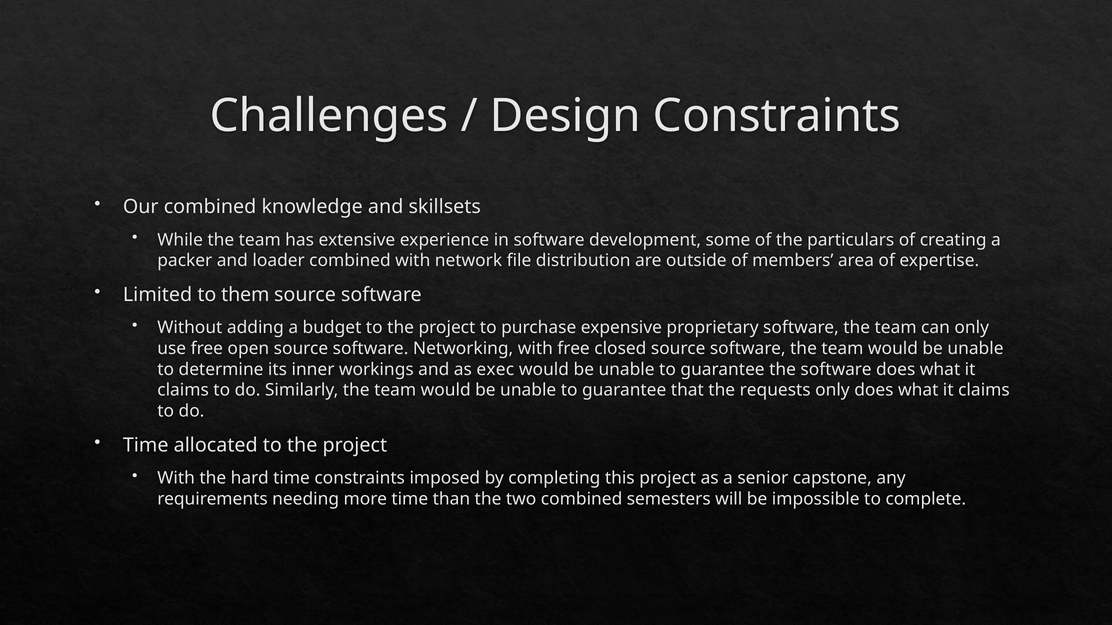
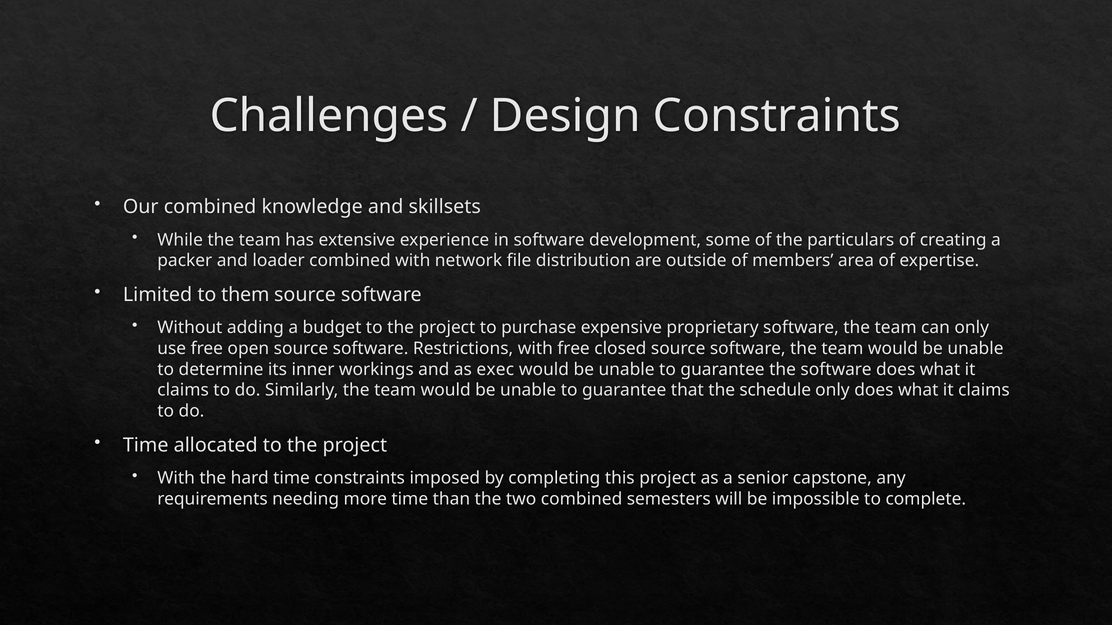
Networking: Networking -> Restrictions
requests: requests -> schedule
